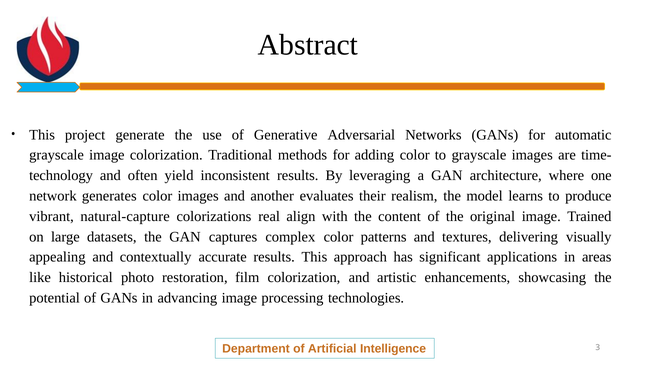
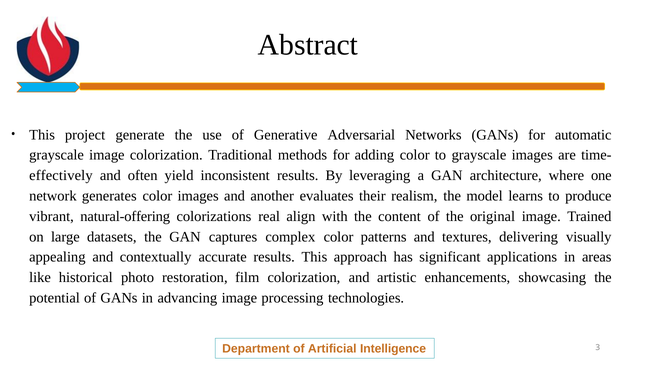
technology: technology -> effectively
natural-capture: natural-capture -> natural-offering
